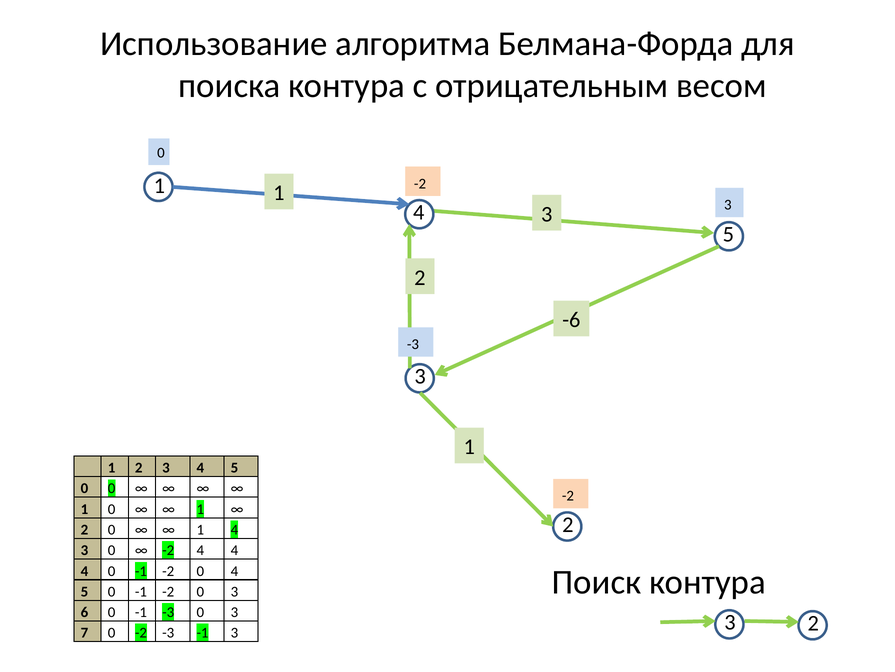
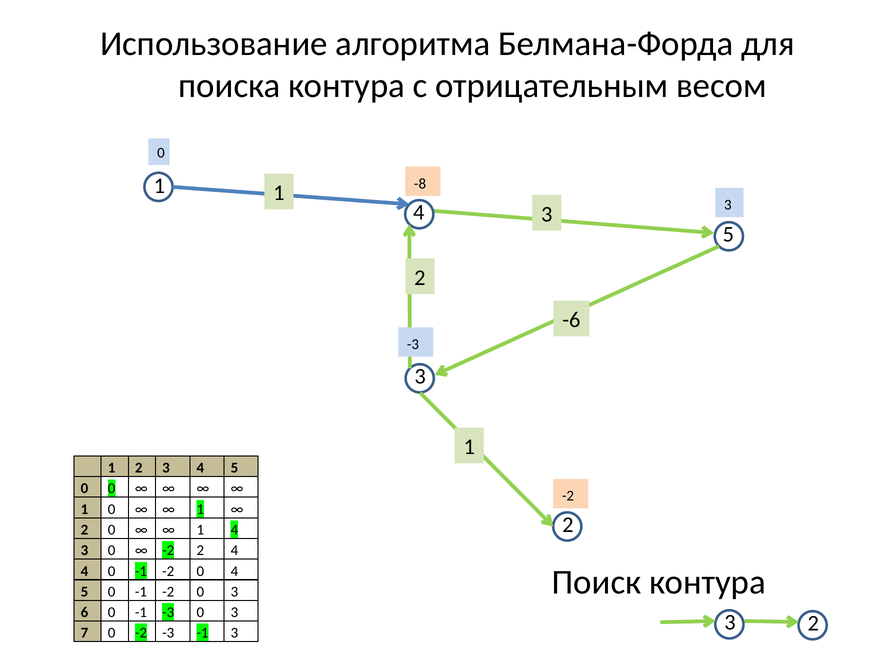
1 -2: -2 -> -8
-2 4: 4 -> 2
